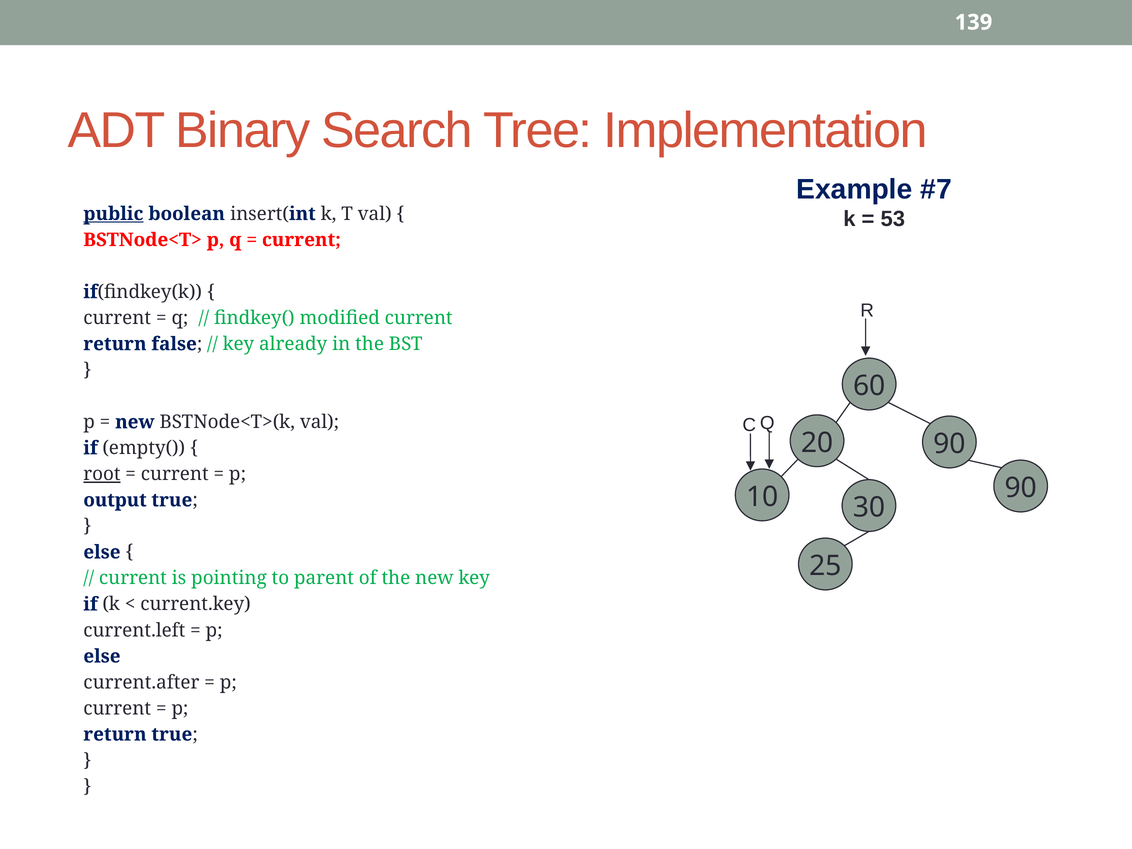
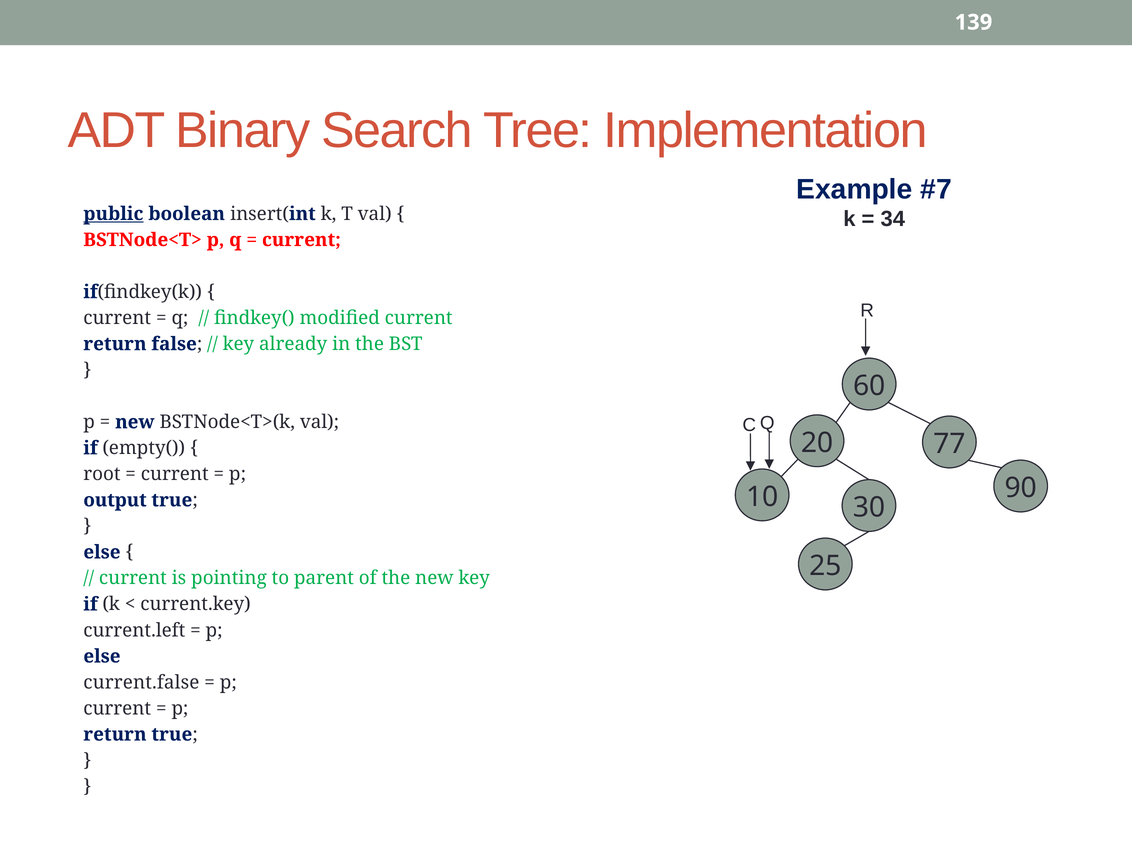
53: 53 -> 34
20 90: 90 -> 77
root underline: present -> none
current.after: current.after -> current.false
